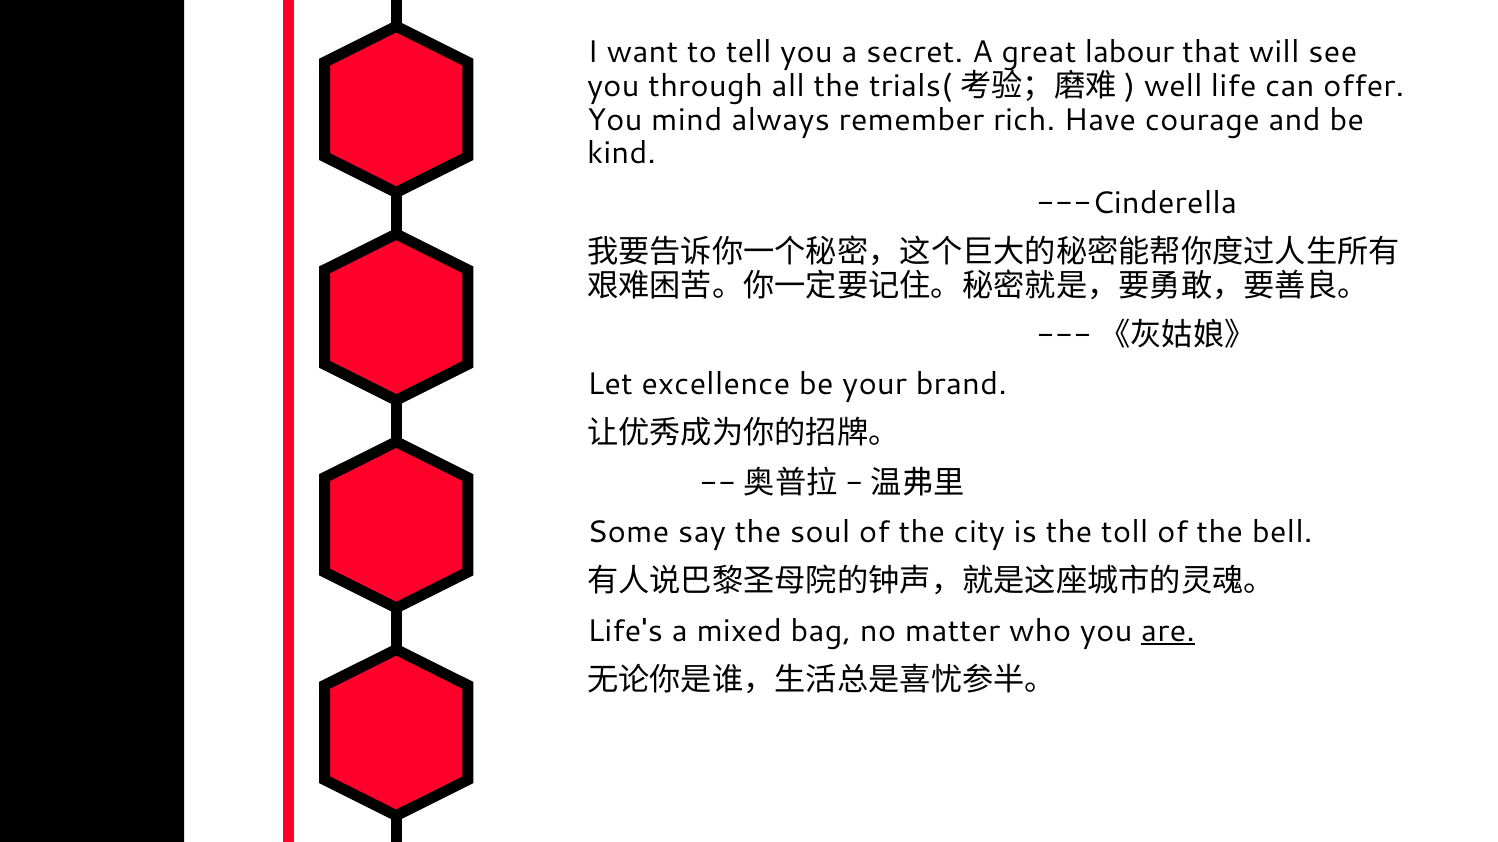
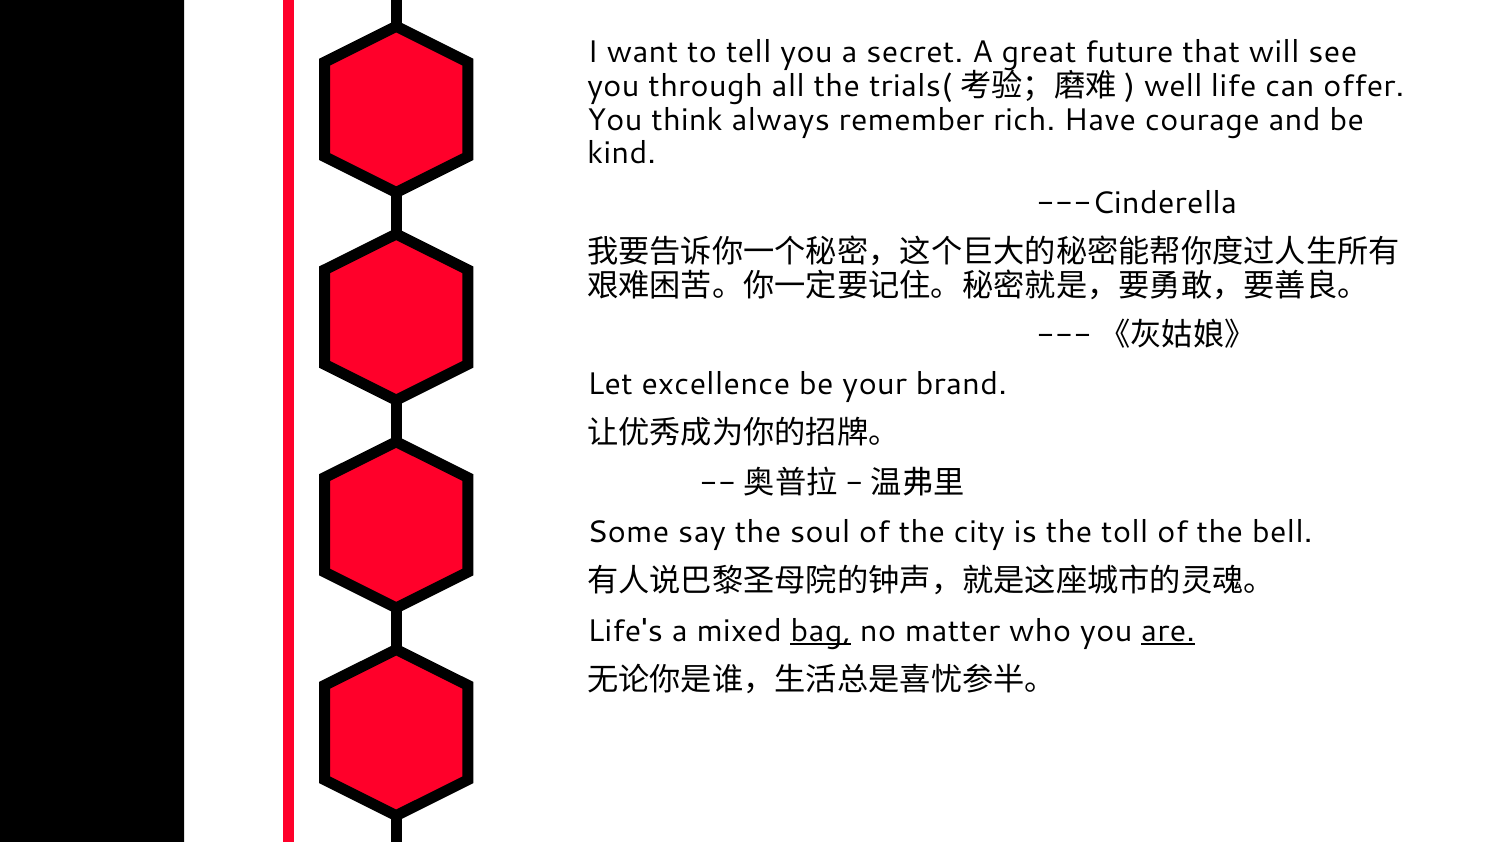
labour: labour -> future
mind: mind -> think
bag underline: none -> present
